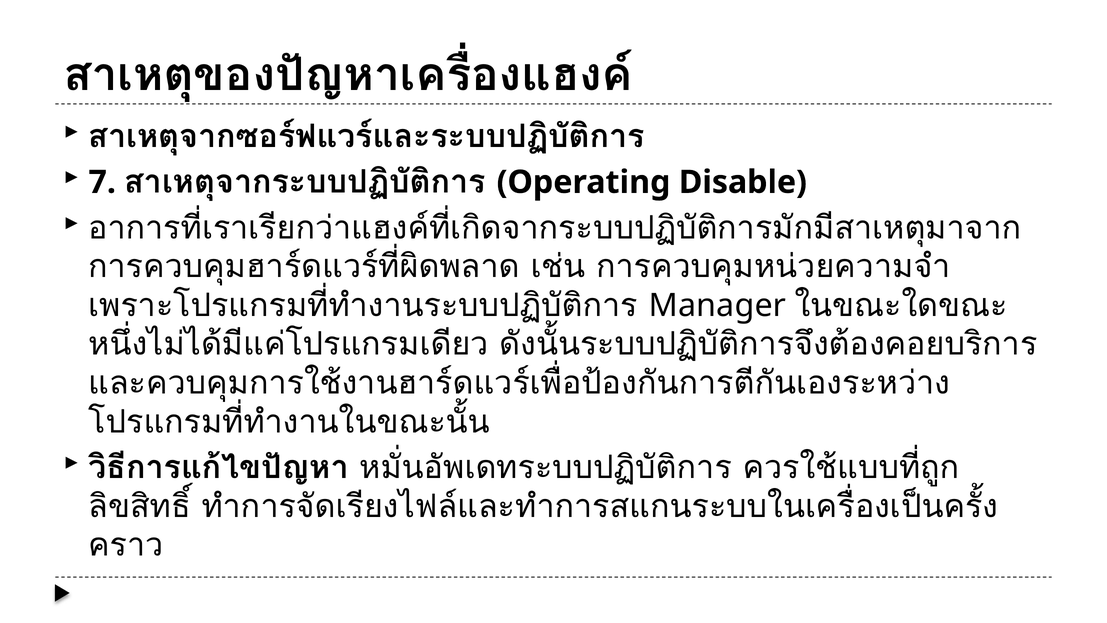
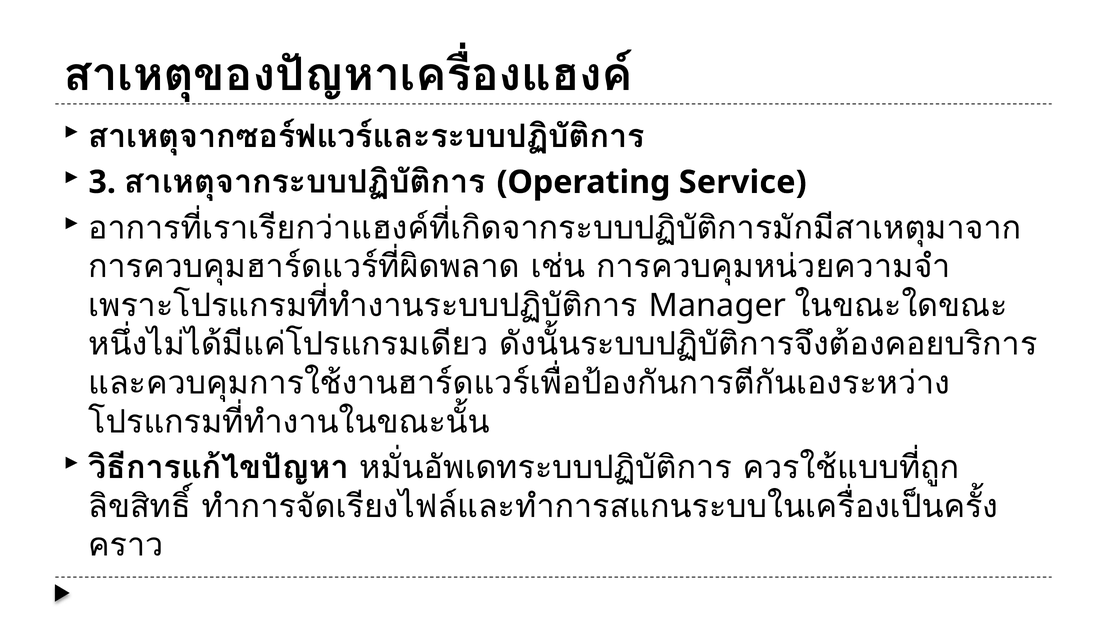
7: 7 -> 3
Disable: Disable -> Service
